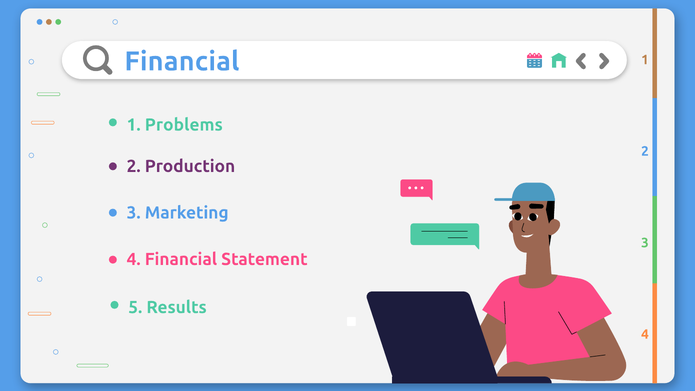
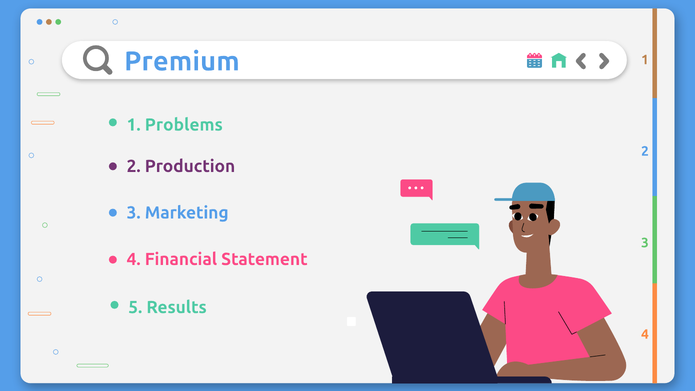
Financial at (182, 61): Financial -> Premium
